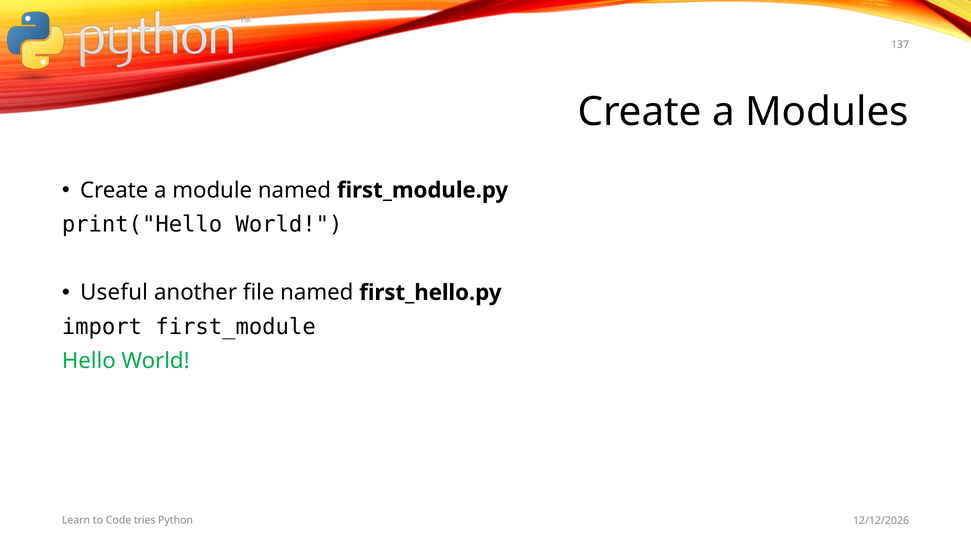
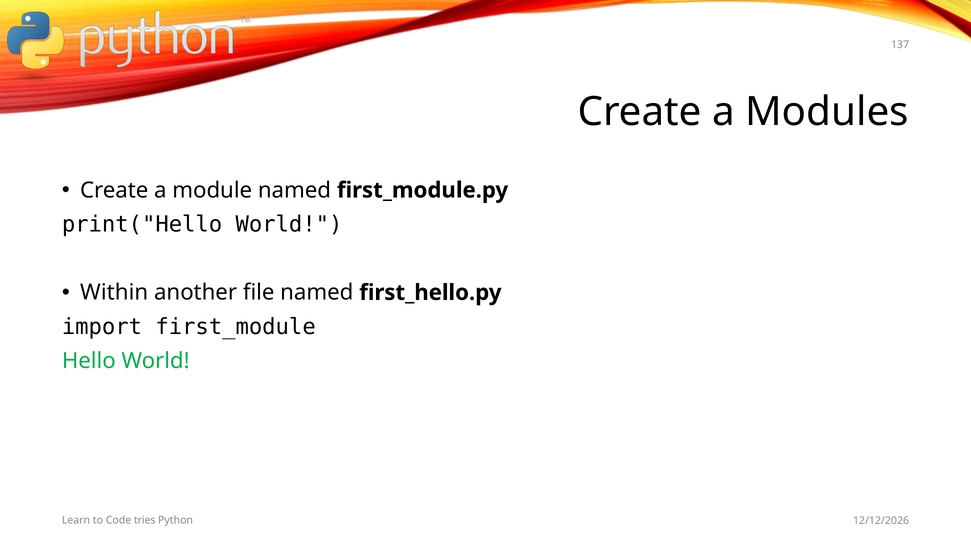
Useful: Useful -> Within
